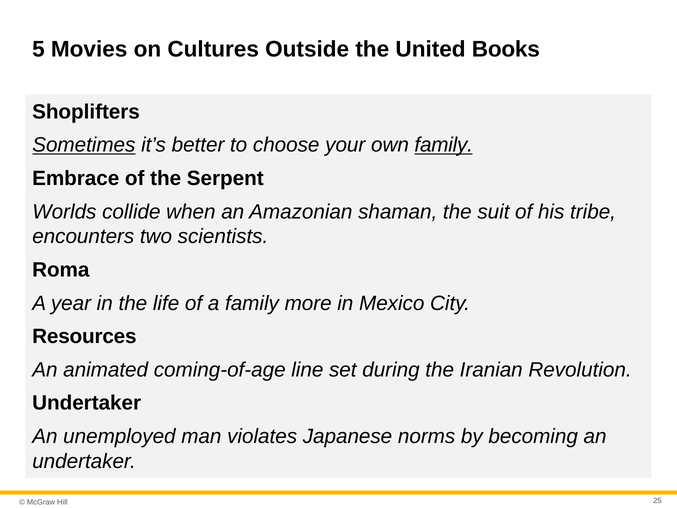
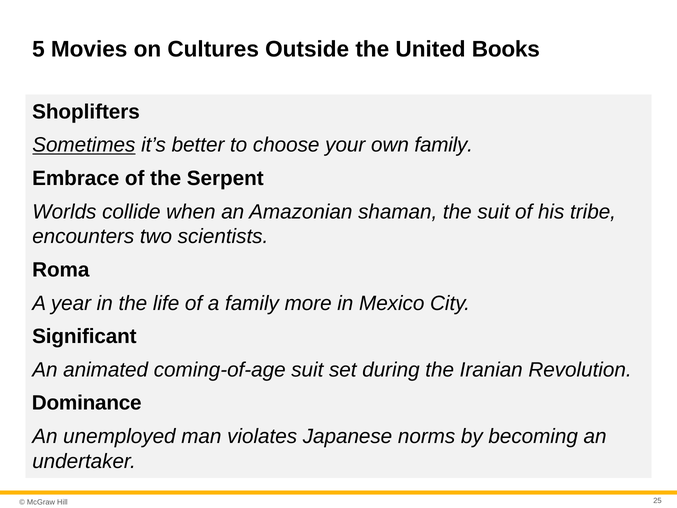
family at (444, 145) underline: present -> none
Resources: Resources -> Significant
coming-of-age line: line -> suit
Undertaker at (87, 403): Undertaker -> Dominance
